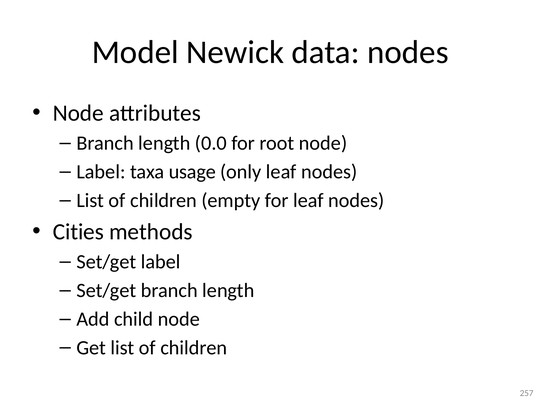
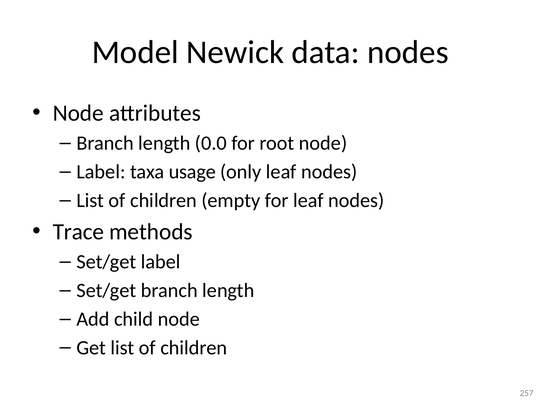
Cities: Cities -> Trace
